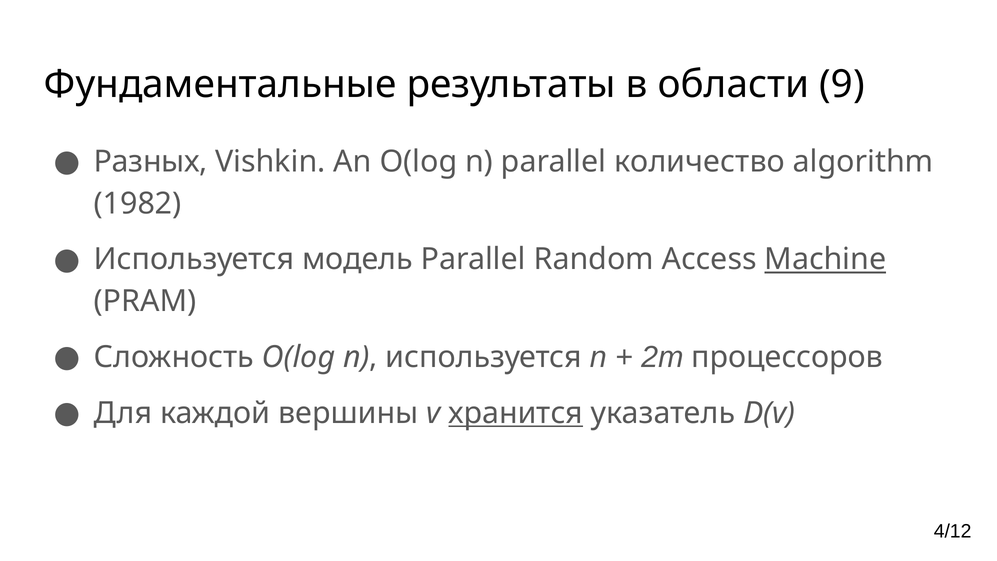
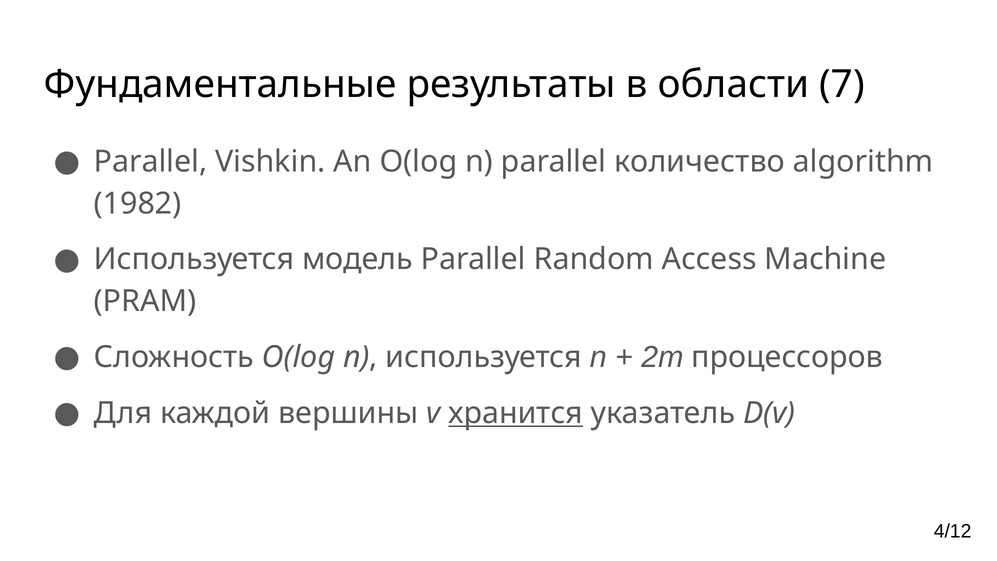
9: 9 -> 7
Разных at (151, 161): Разных -> Parallel
Machine underline: present -> none
